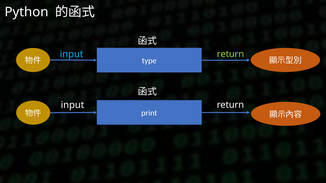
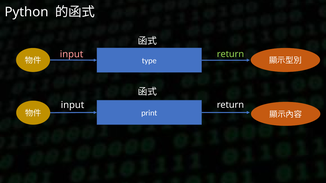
input at (72, 54) colour: light blue -> pink
